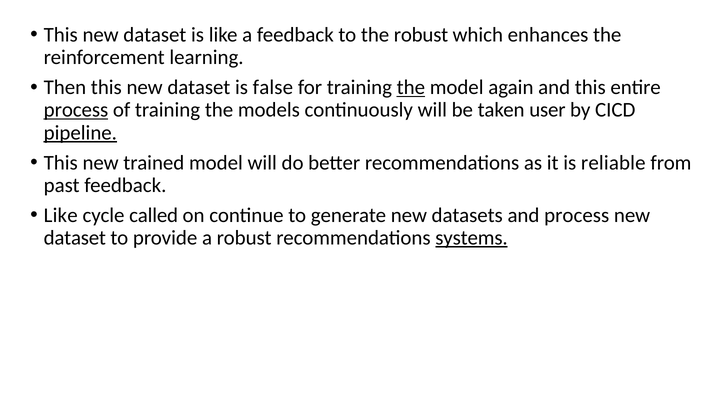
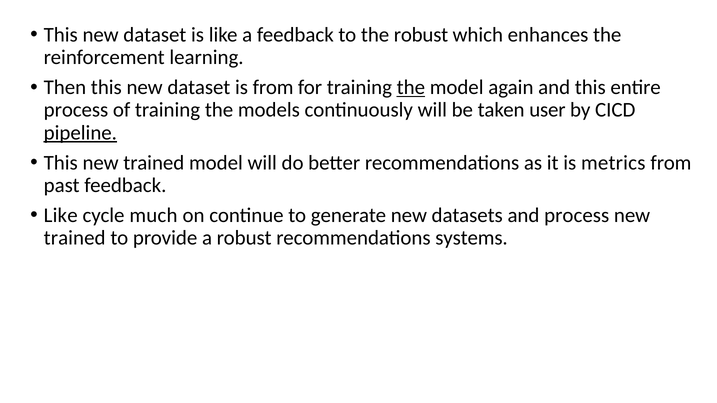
is false: false -> from
process at (76, 110) underline: present -> none
reliable: reliable -> metrics
called: called -> much
dataset at (75, 238): dataset -> trained
systems underline: present -> none
